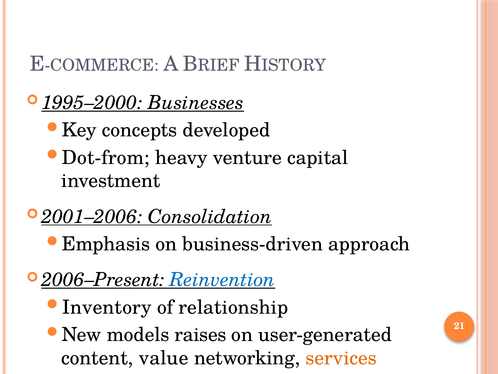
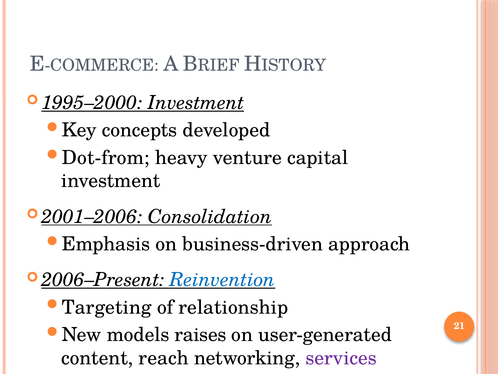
Businesses at (196, 103): Businesses -> Investment
Inventory: Inventory -> Targeting
value: value -> reach
services colour: orange -> purple
